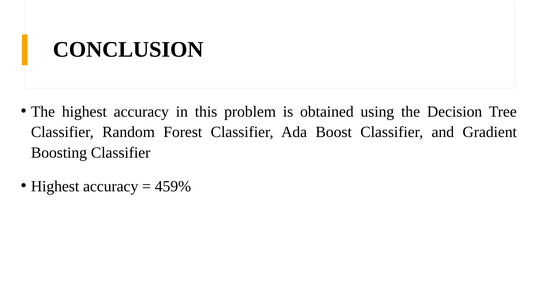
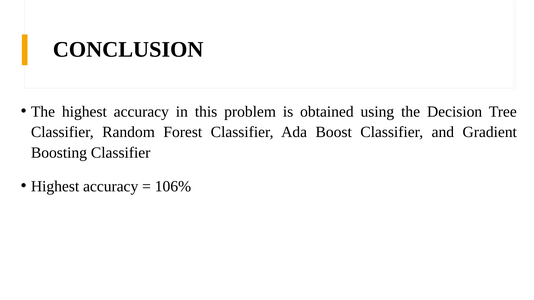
459%: 459% -> 106%
